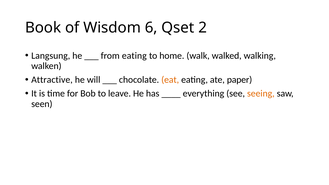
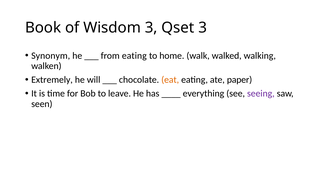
Wisdom 6: 6 -> 3
Qset 2: 2 -> 3
Langsung: Langsung -> Synonym
Attractive: Attractive -> Extremely
seeing colour: orange -> purple
